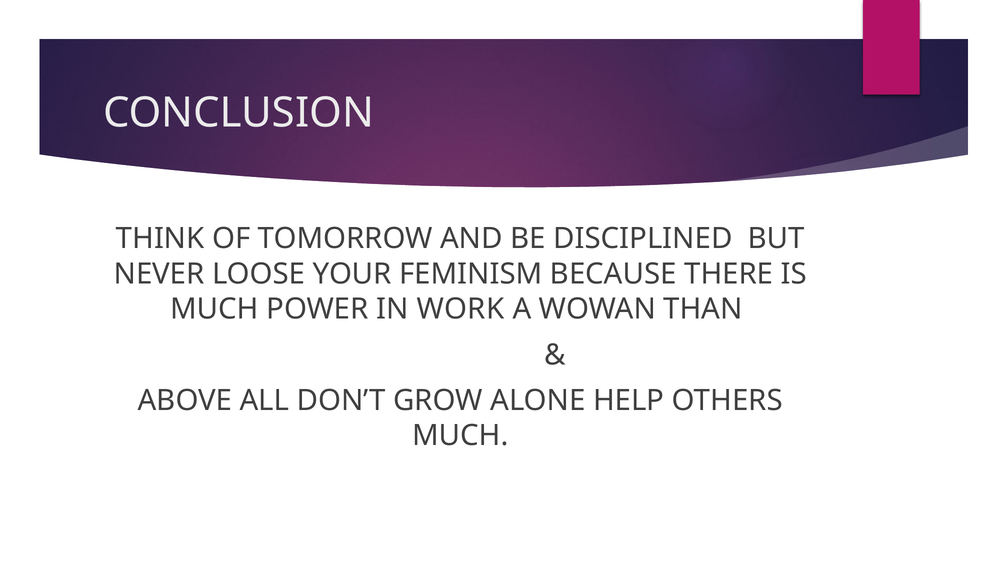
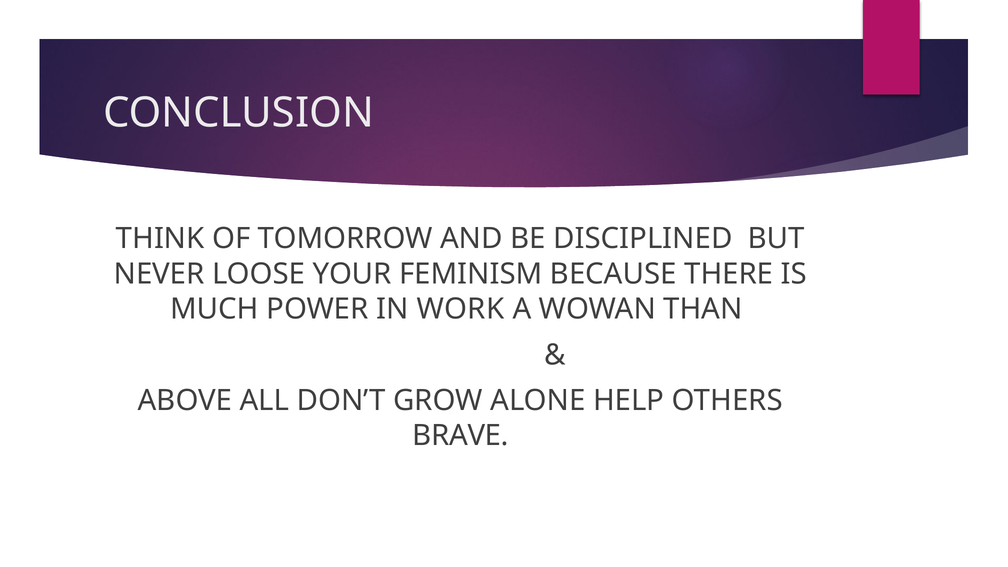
MUCH at (460, 436): MUCH -> BRAVE
